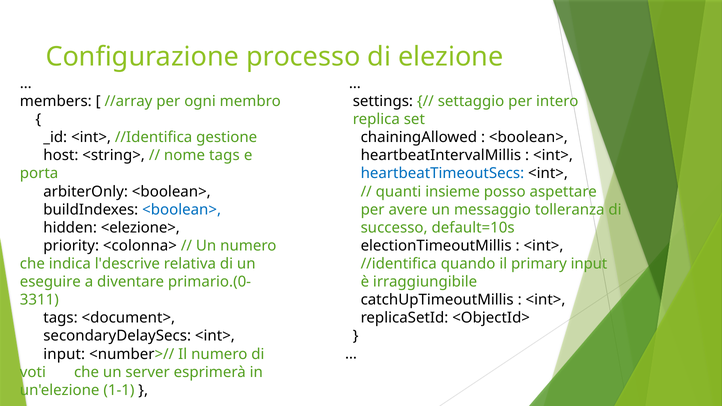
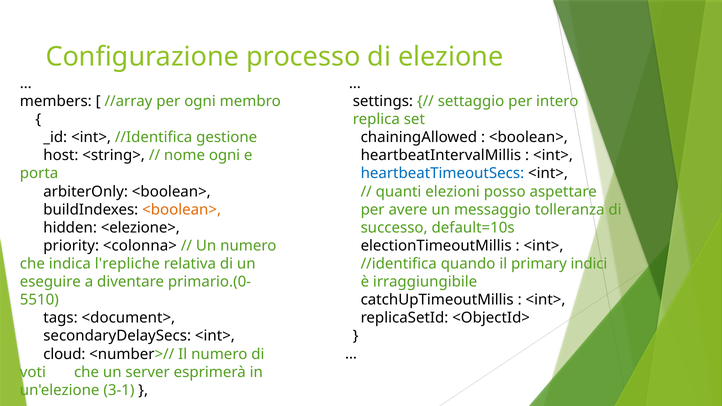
nome tags: tags -> ogni
insieme: insieme -> elezioni
<boolean> at (182, 210) colour: blue -> orange
l'descrive: l'descrive -> l'repliche
primary input: input -> indici
3311: 3311 -> 5510
input at (64, 354): input -> cloud
1-1: 1-1 -> 3-1
